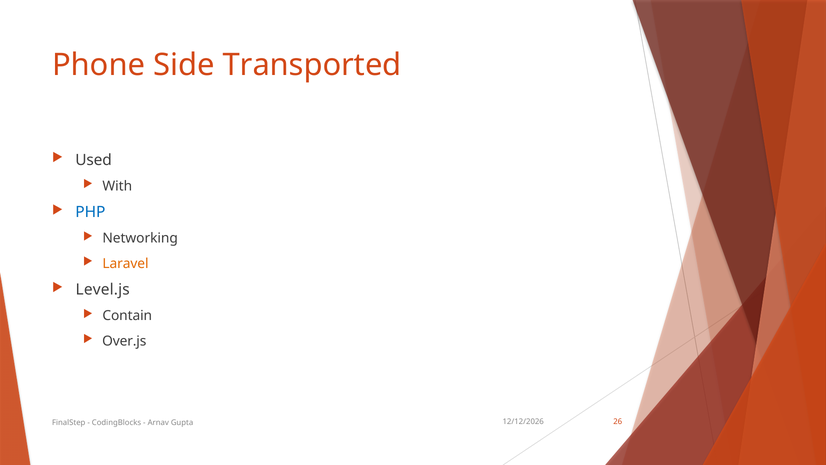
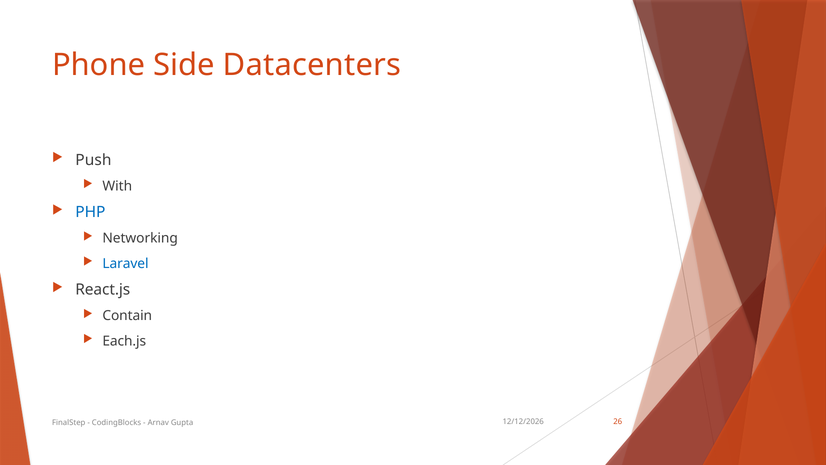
Transported: Transported -> Datacenters
Used: Used -> Push
Laravel colour: orange -> blue
Level.js: Level.js -> React.js
Over.js: Over.js -> Each.js
